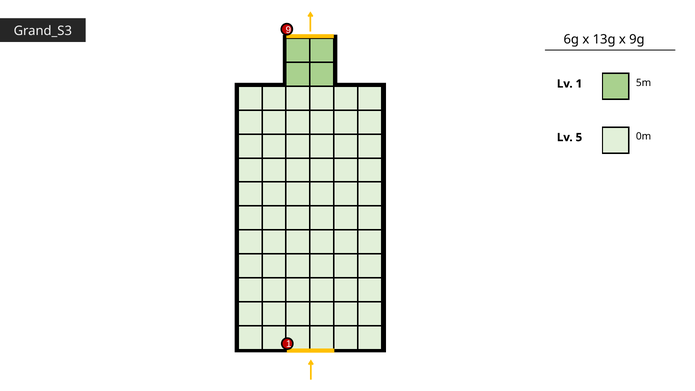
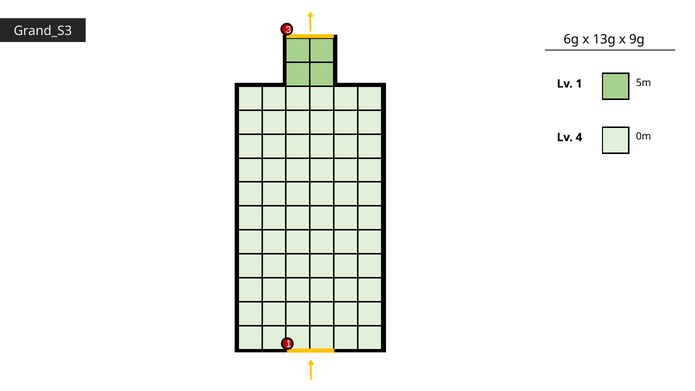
9: 9 -> 3
5: 5 -> 4
